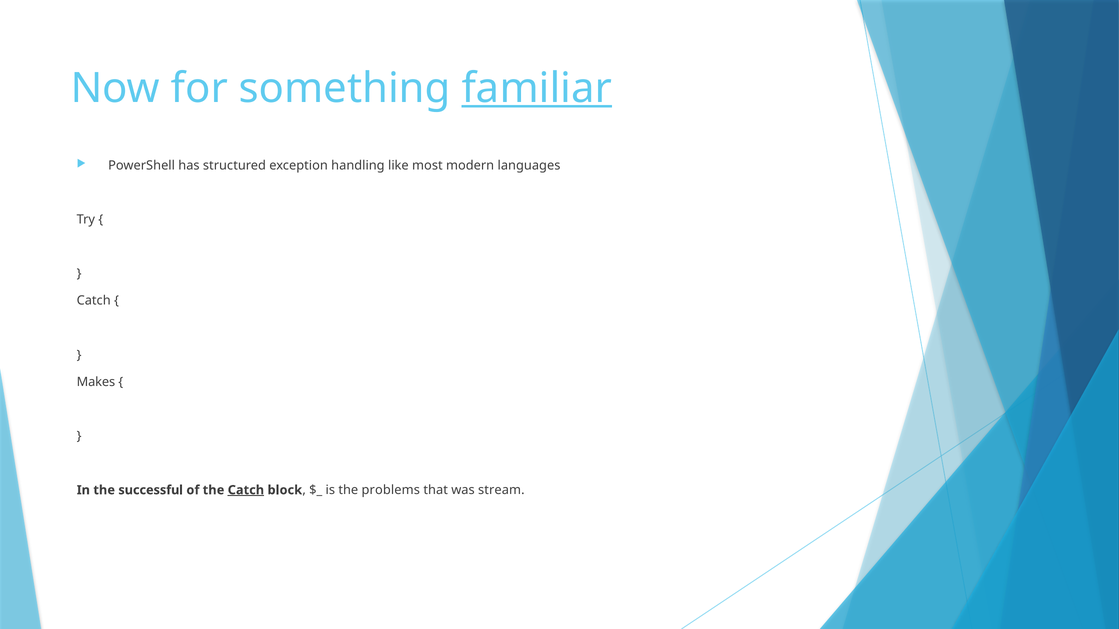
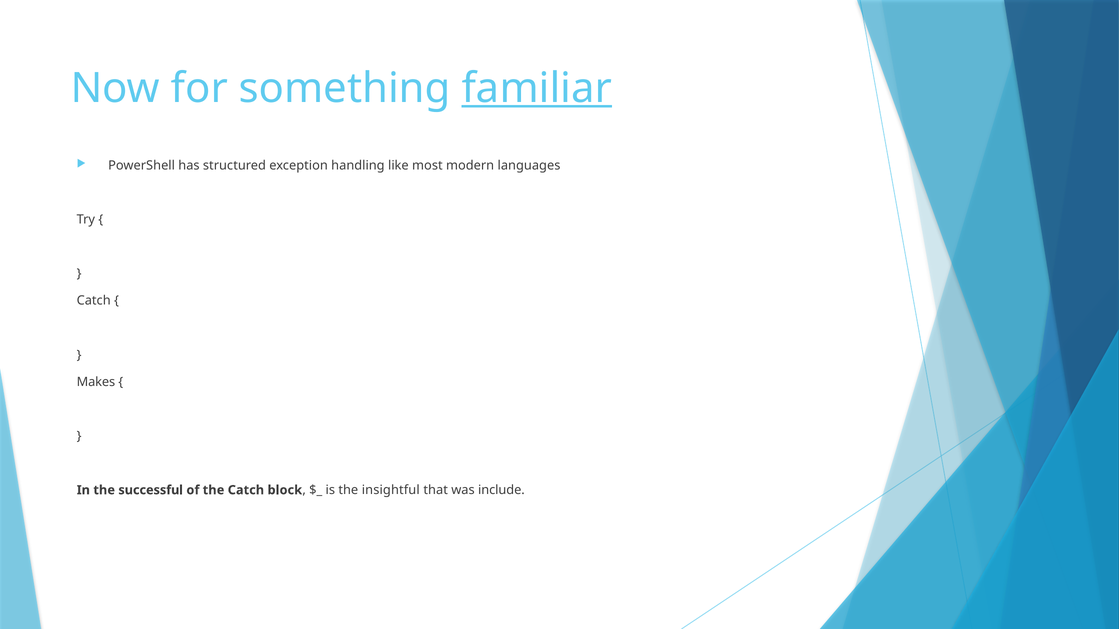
Catch at (246, 490) underline: present -> none
problems: problems -> insightful
stream: stream -> include
